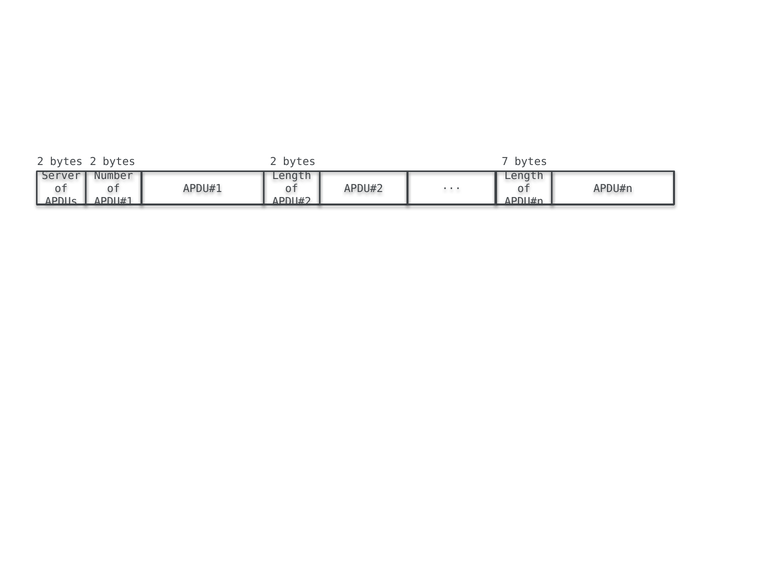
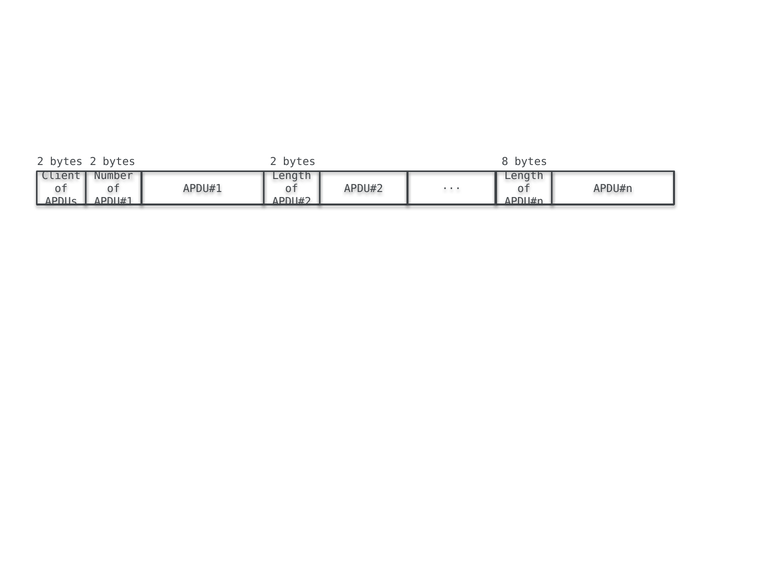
7: 7 -> 8
Server: Server -> Client
